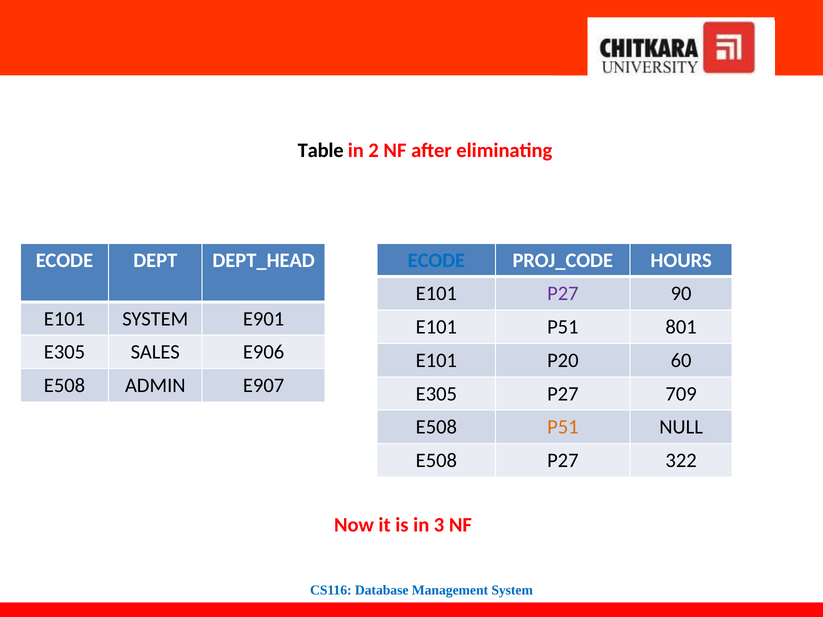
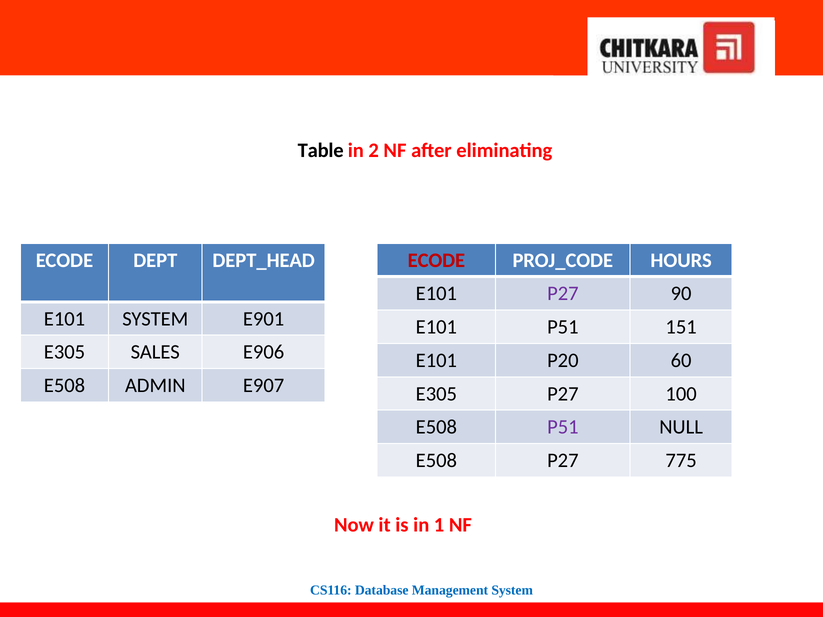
ECODE at (436, 260) colour: blue -> red
801: 801 -> 151
709: 709 -> 100
P51 at (563, 427) colour: orange -> purple
322: 322 -> 775
3: 3 -> 1
